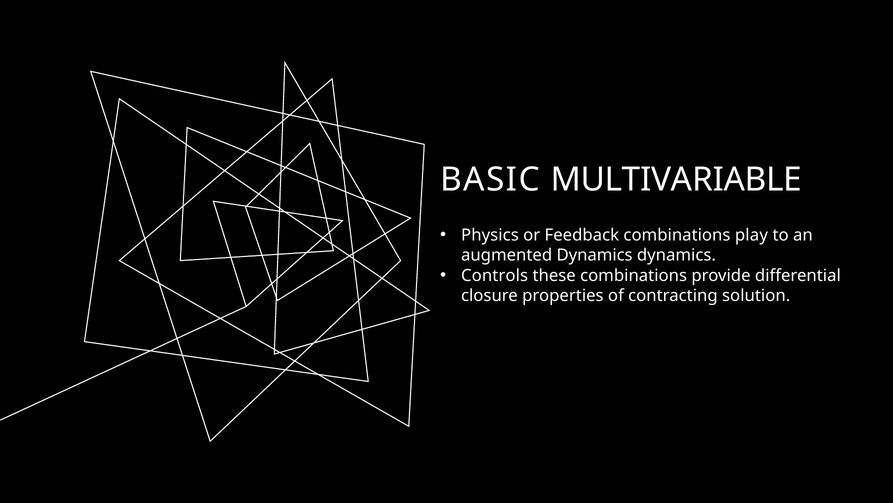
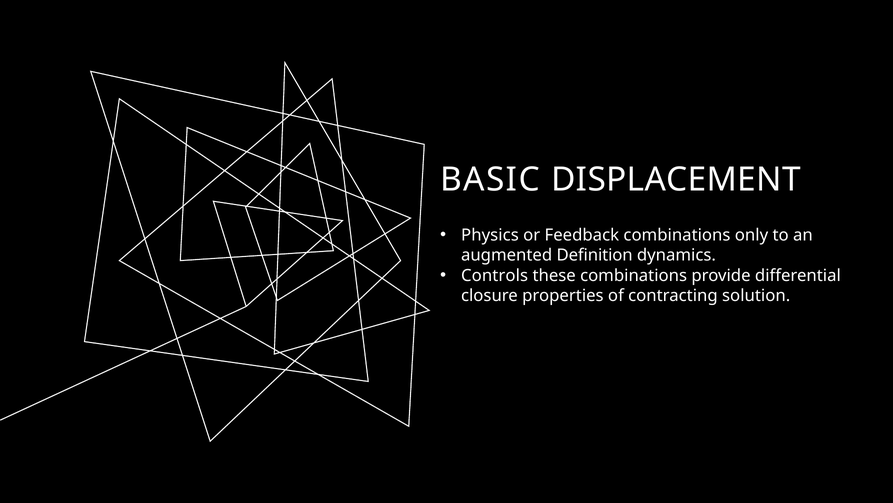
MULTIVARIABLE: MULTIVARIABLE -> DISPLACEMENT
play: play -> only
augmented Dynamics: Dynamics -> Definition
